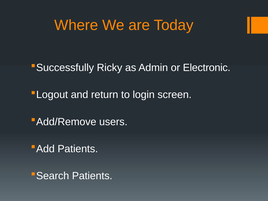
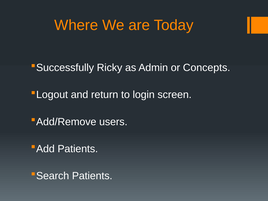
Electronic: Electronic -> Concepts
